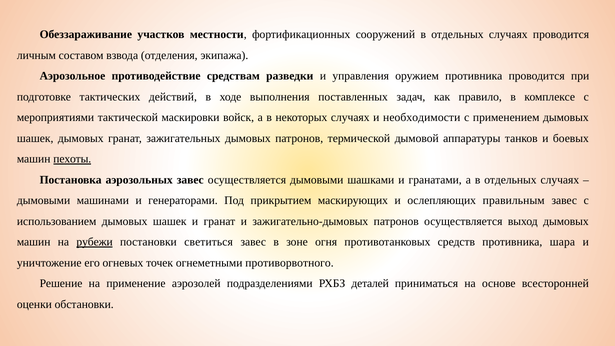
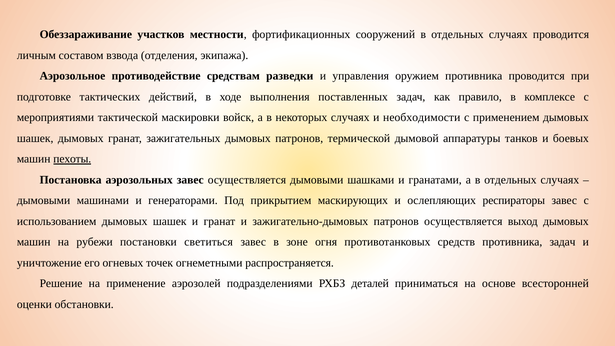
правильным: правильным -> респираторы
рубежи underline: present -> none
противника шара: шара -> задач
противорвотного: противорвотного -> распространяется
